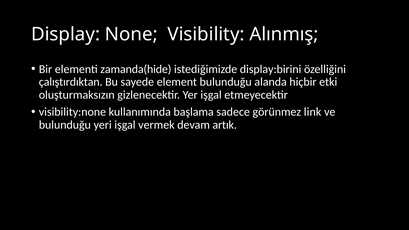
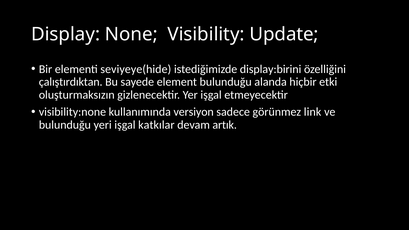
Alınmış: Alınmış -> Update
zamanda(hide: zamanda(hide -> seviyeye(hide
başlama: başlama -> versiyon
vermek: vermek -> katkılar
